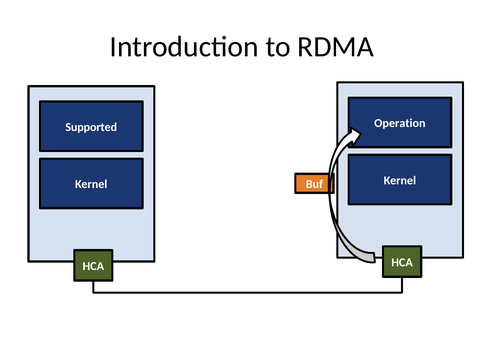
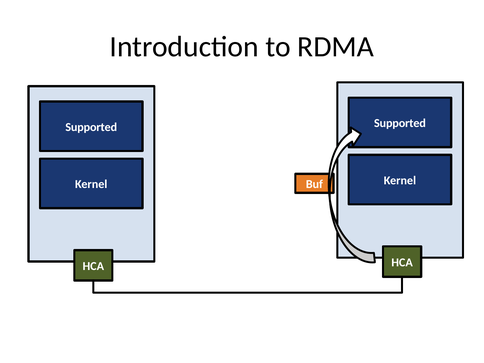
Operation at (400, 123): Operation -> Supported
